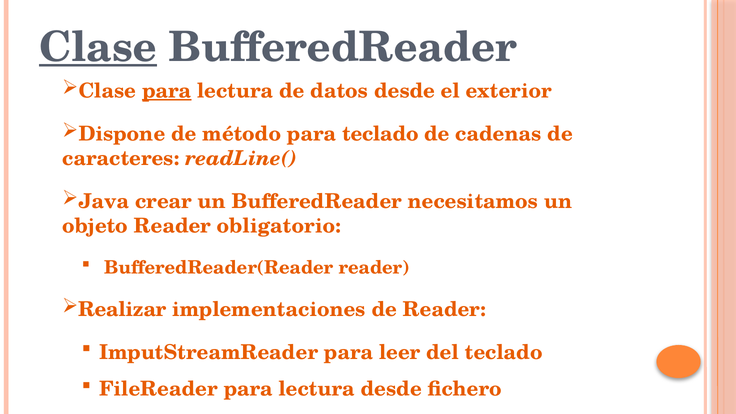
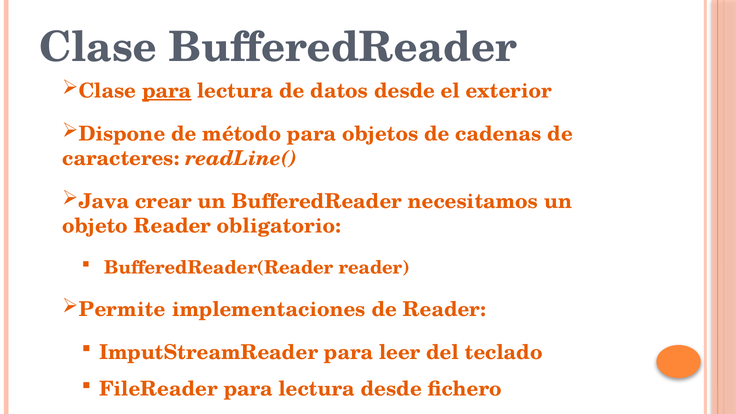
Clase at (98, 47) underline: present -> none
para teclado: teclado -> objetos
Realizar: Realizar -> Permite
